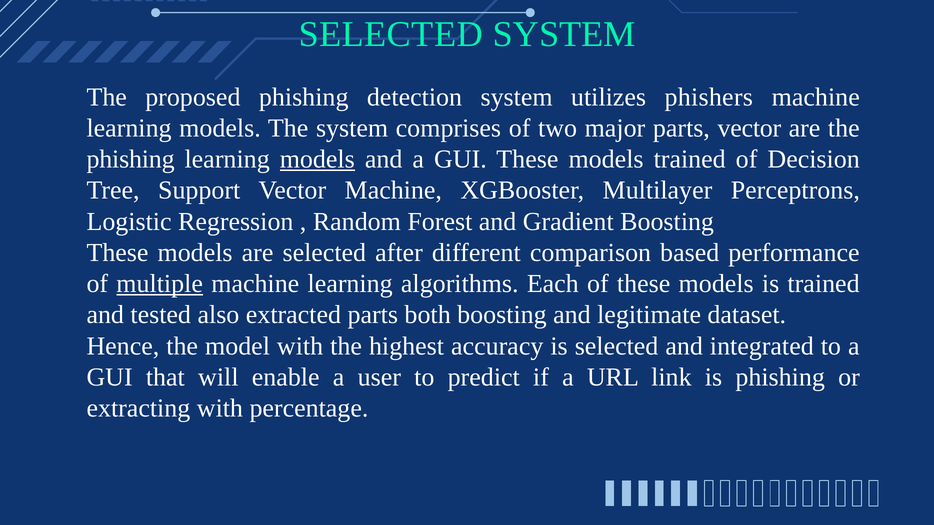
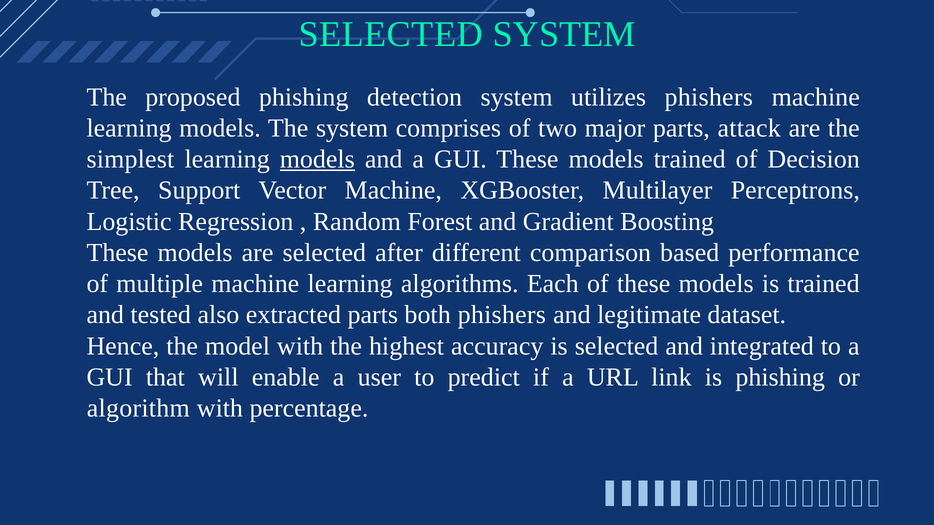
parts vector: vector -> attack
phishing at (131, 159): phishing -> simplest
multiple underline: present -> none
both boosting: boosting -> phishers
extracting: extracting -> algorithm
